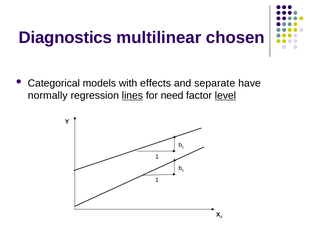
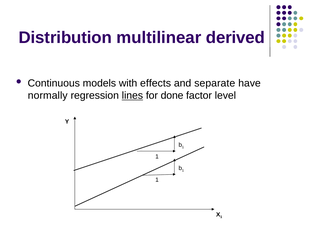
Diagnostics: Diagnostics -> Distribution
chosen: chosen -> derived
Categorical: Categorical -> Continuous
need: need -> done
level underline: present -> none
